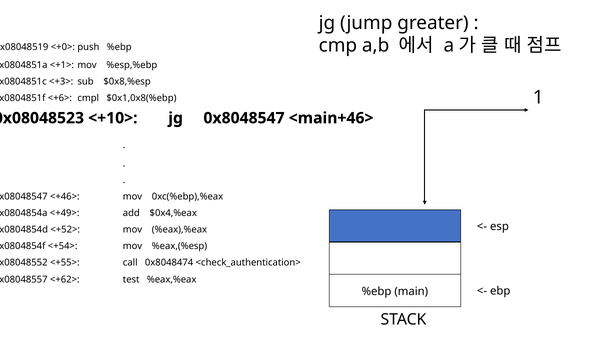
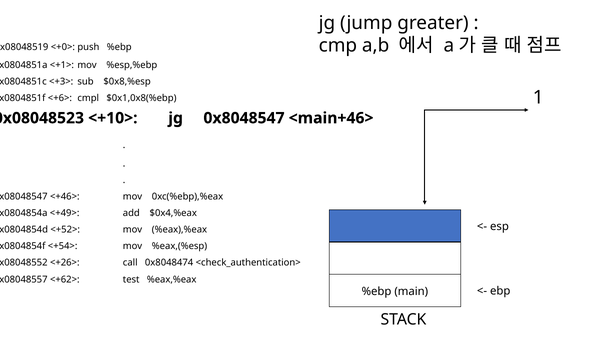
<+55>: <+55> -> <+26>
